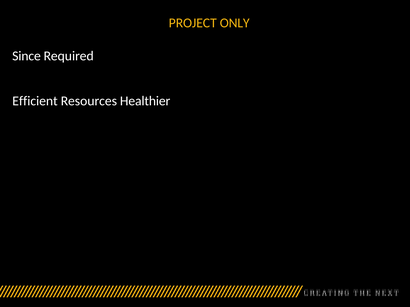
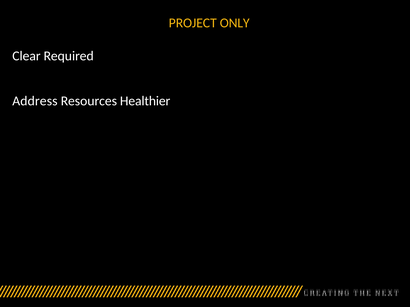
Since: Since -> Clear
Efficient: Efficient -> Address
